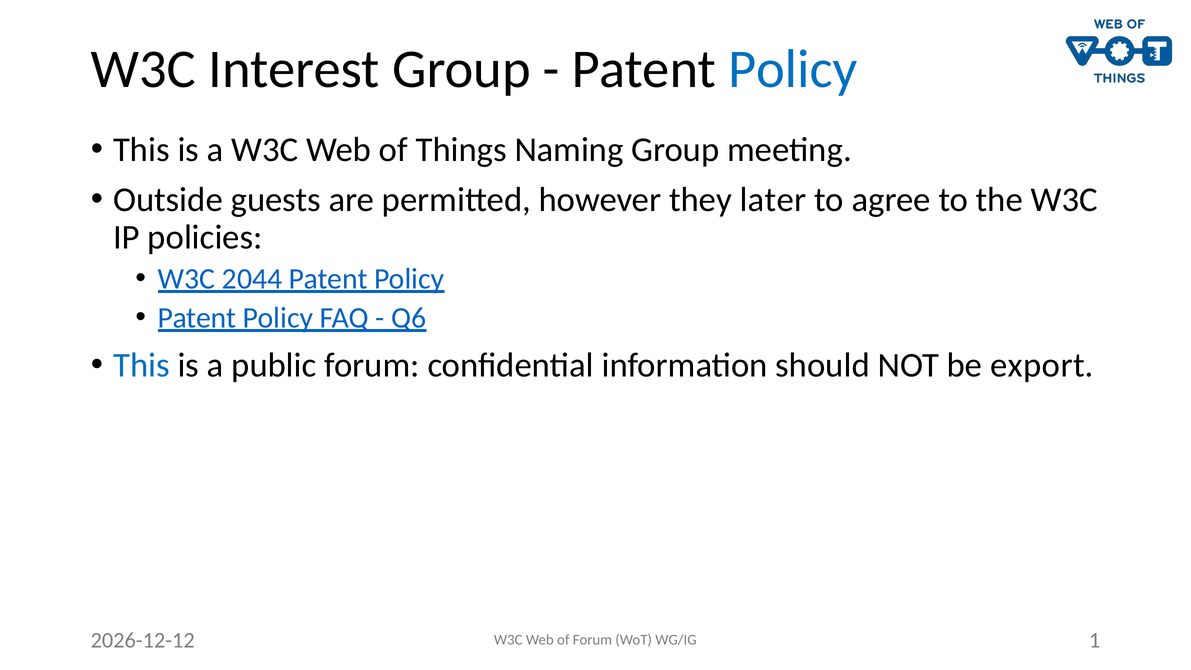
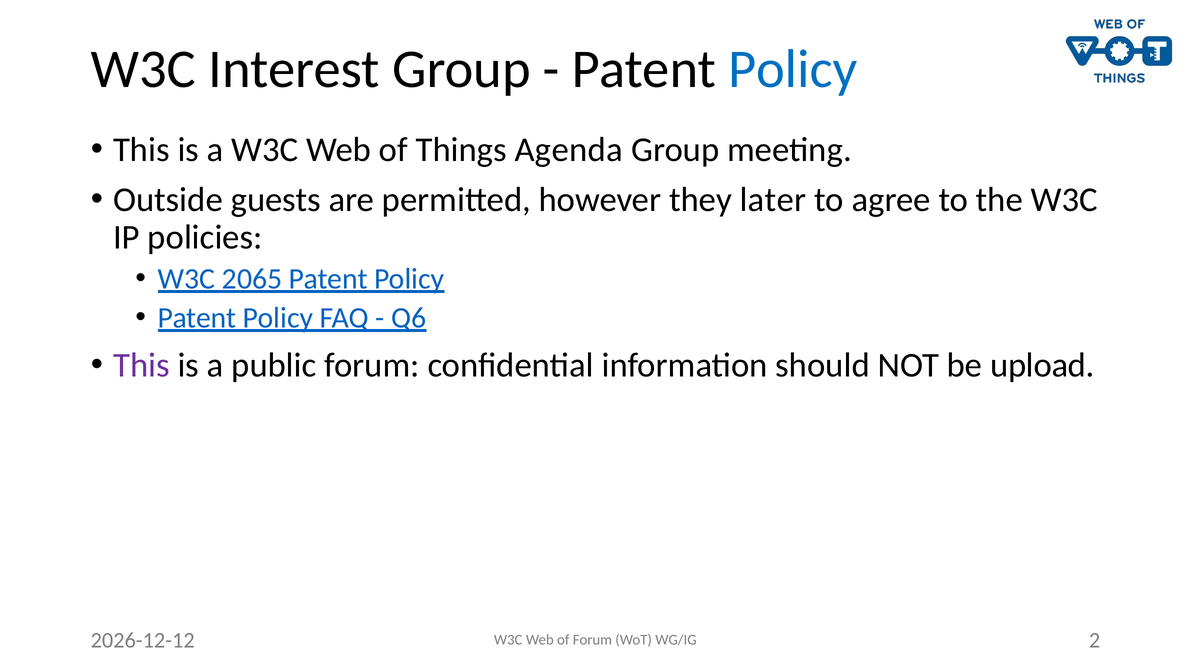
Naming: Naming -> Agenda
2044: 2044 -> 2065
This at (141, 365) colour: blue -> purple
export: export -> upload
1: 1 -> 2
